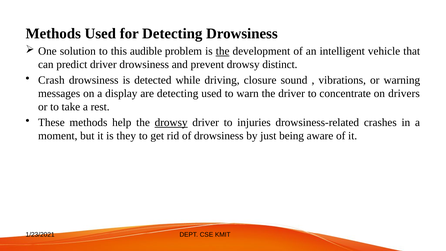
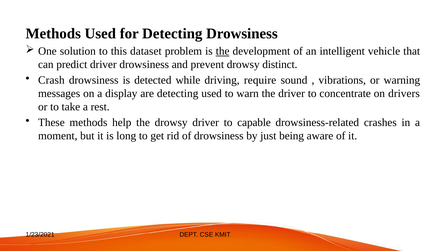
audible: audible -> dataset
closure: closure -> require
drowsy at (171, 123) underline: present -> none
injuries: injuries -> capable
they: they -> long
